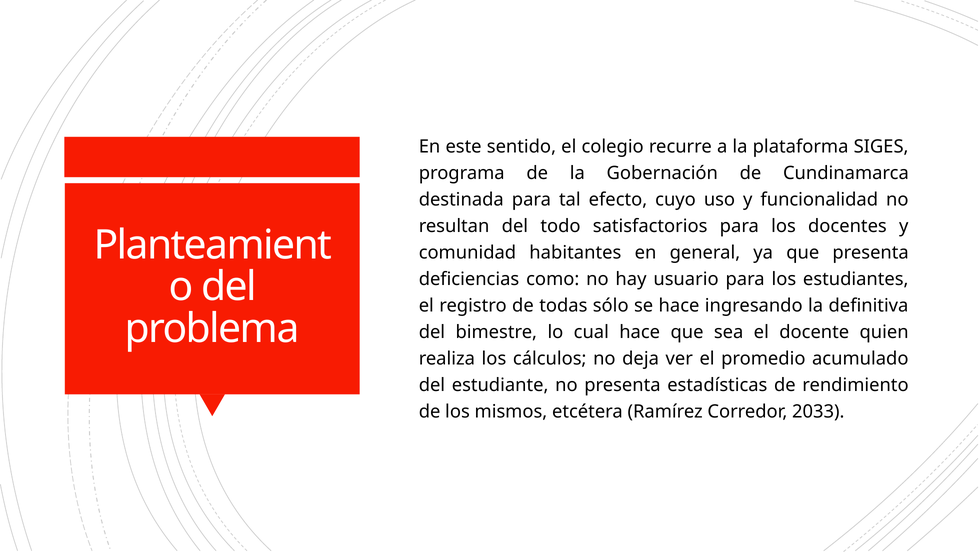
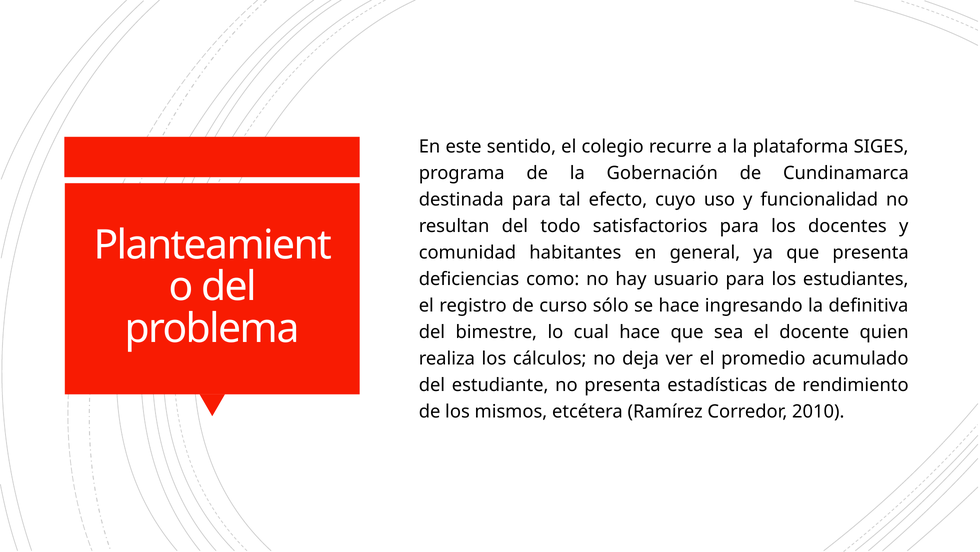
todas: todas -> curso
2033: 2033 -> 2010
